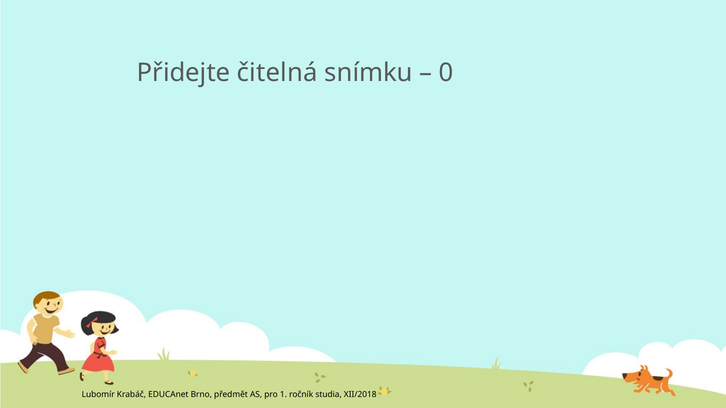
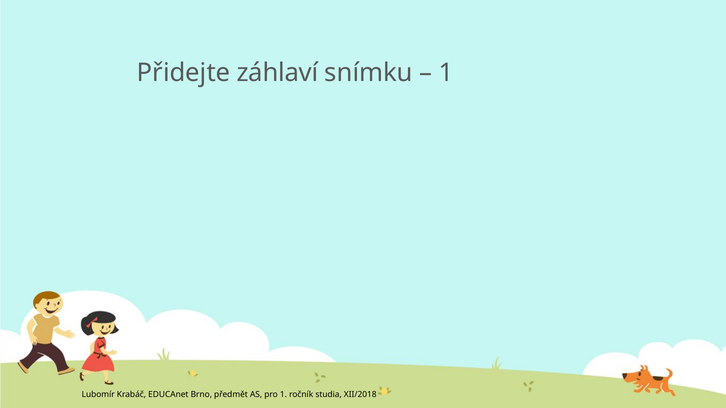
čitelná: čitelná -> záhlaví
0 at (446, 73): 0 -> 1
